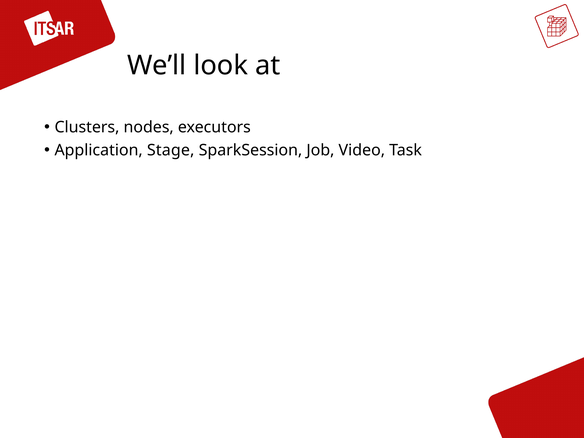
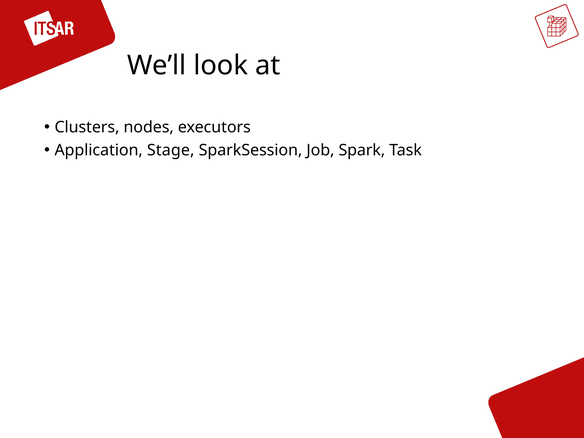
Video: Video -> Spark
